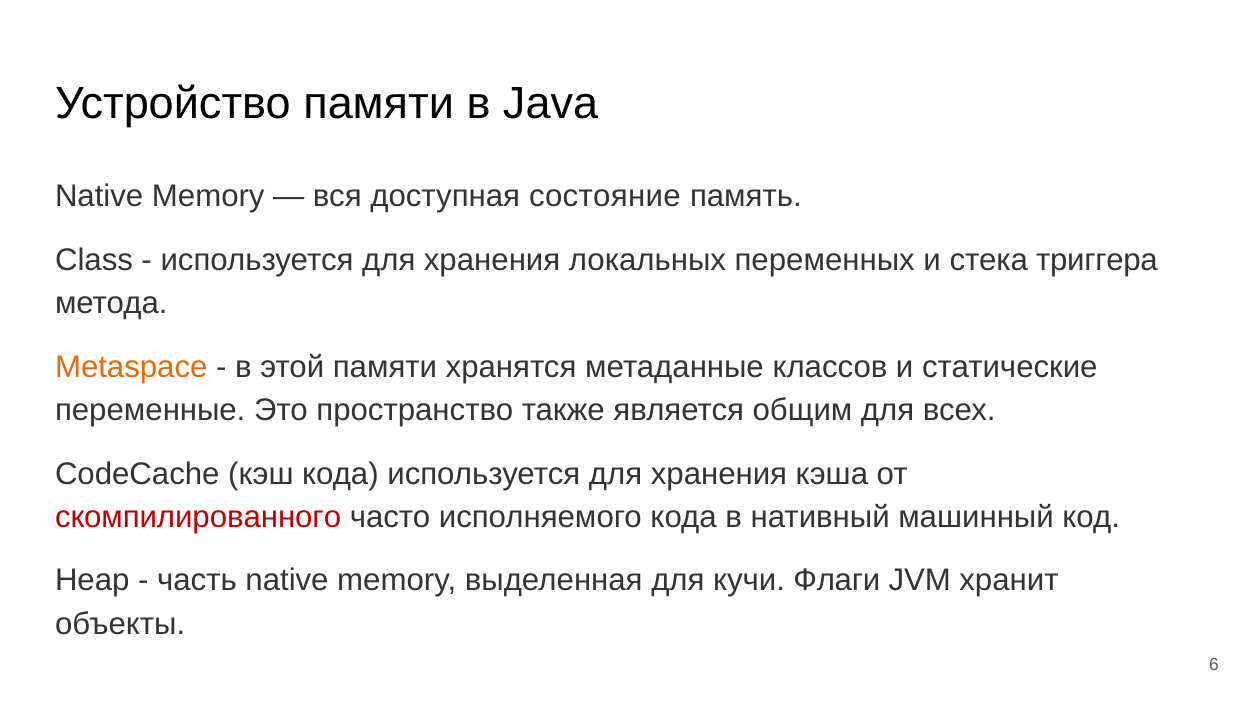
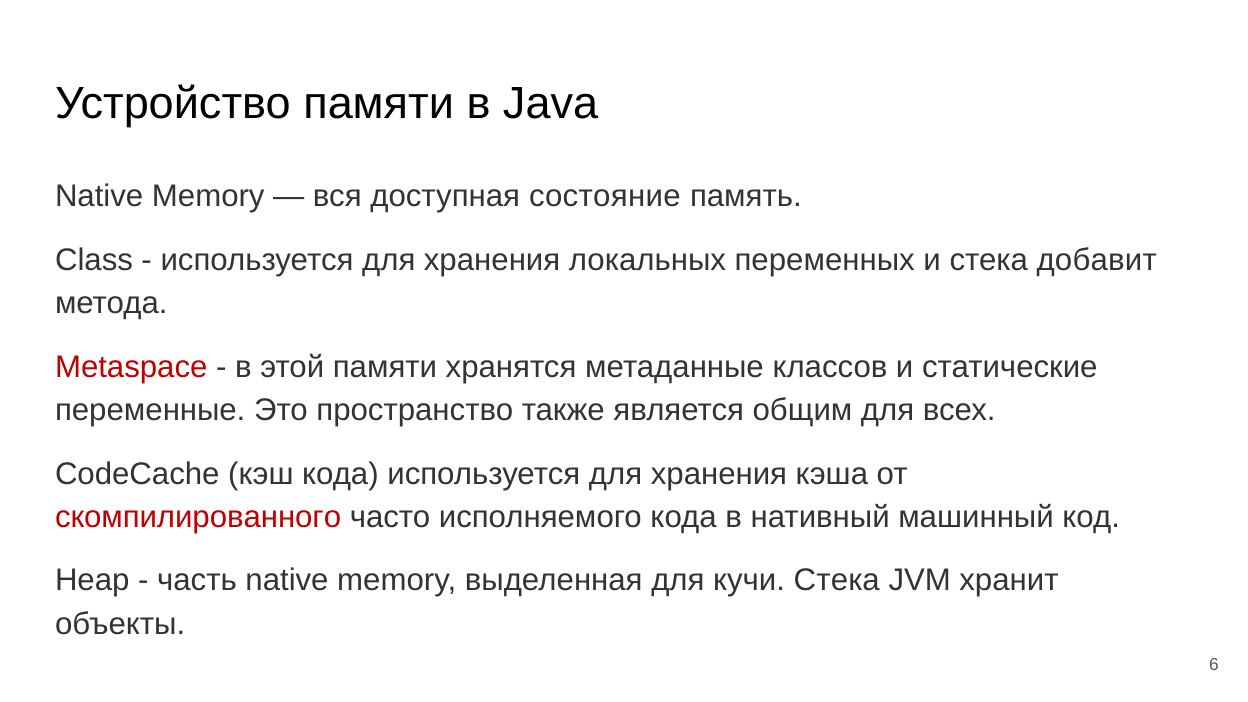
триггера: триггера -> добавит
Metaspace colour: orange -> red
кучи Флаги: Флаги -> Стека
